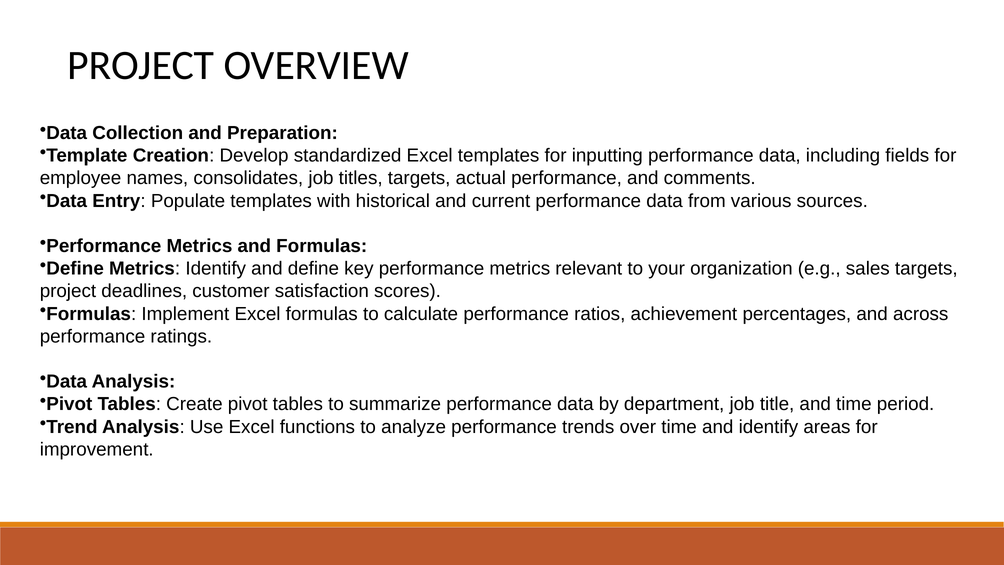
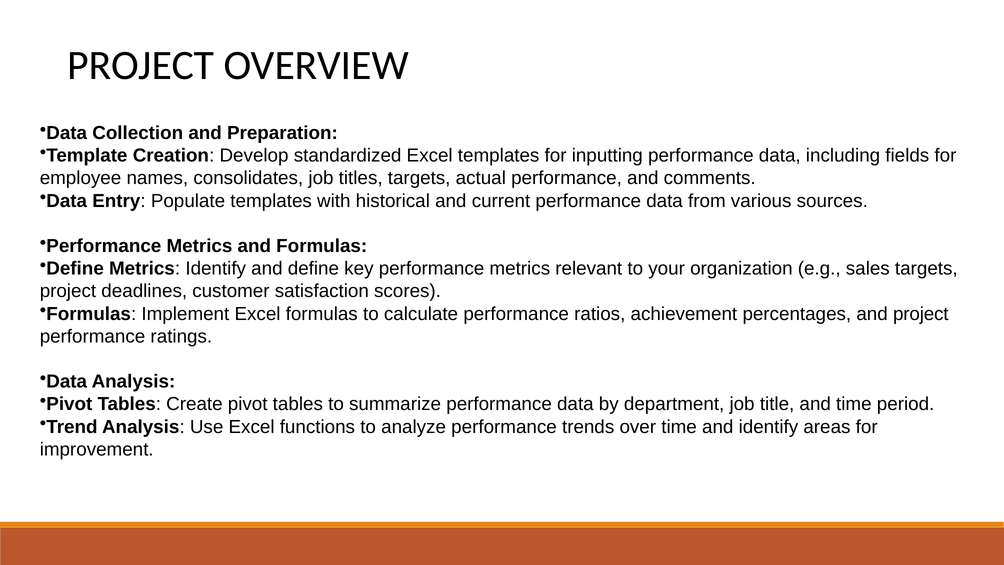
and across: across -> project
